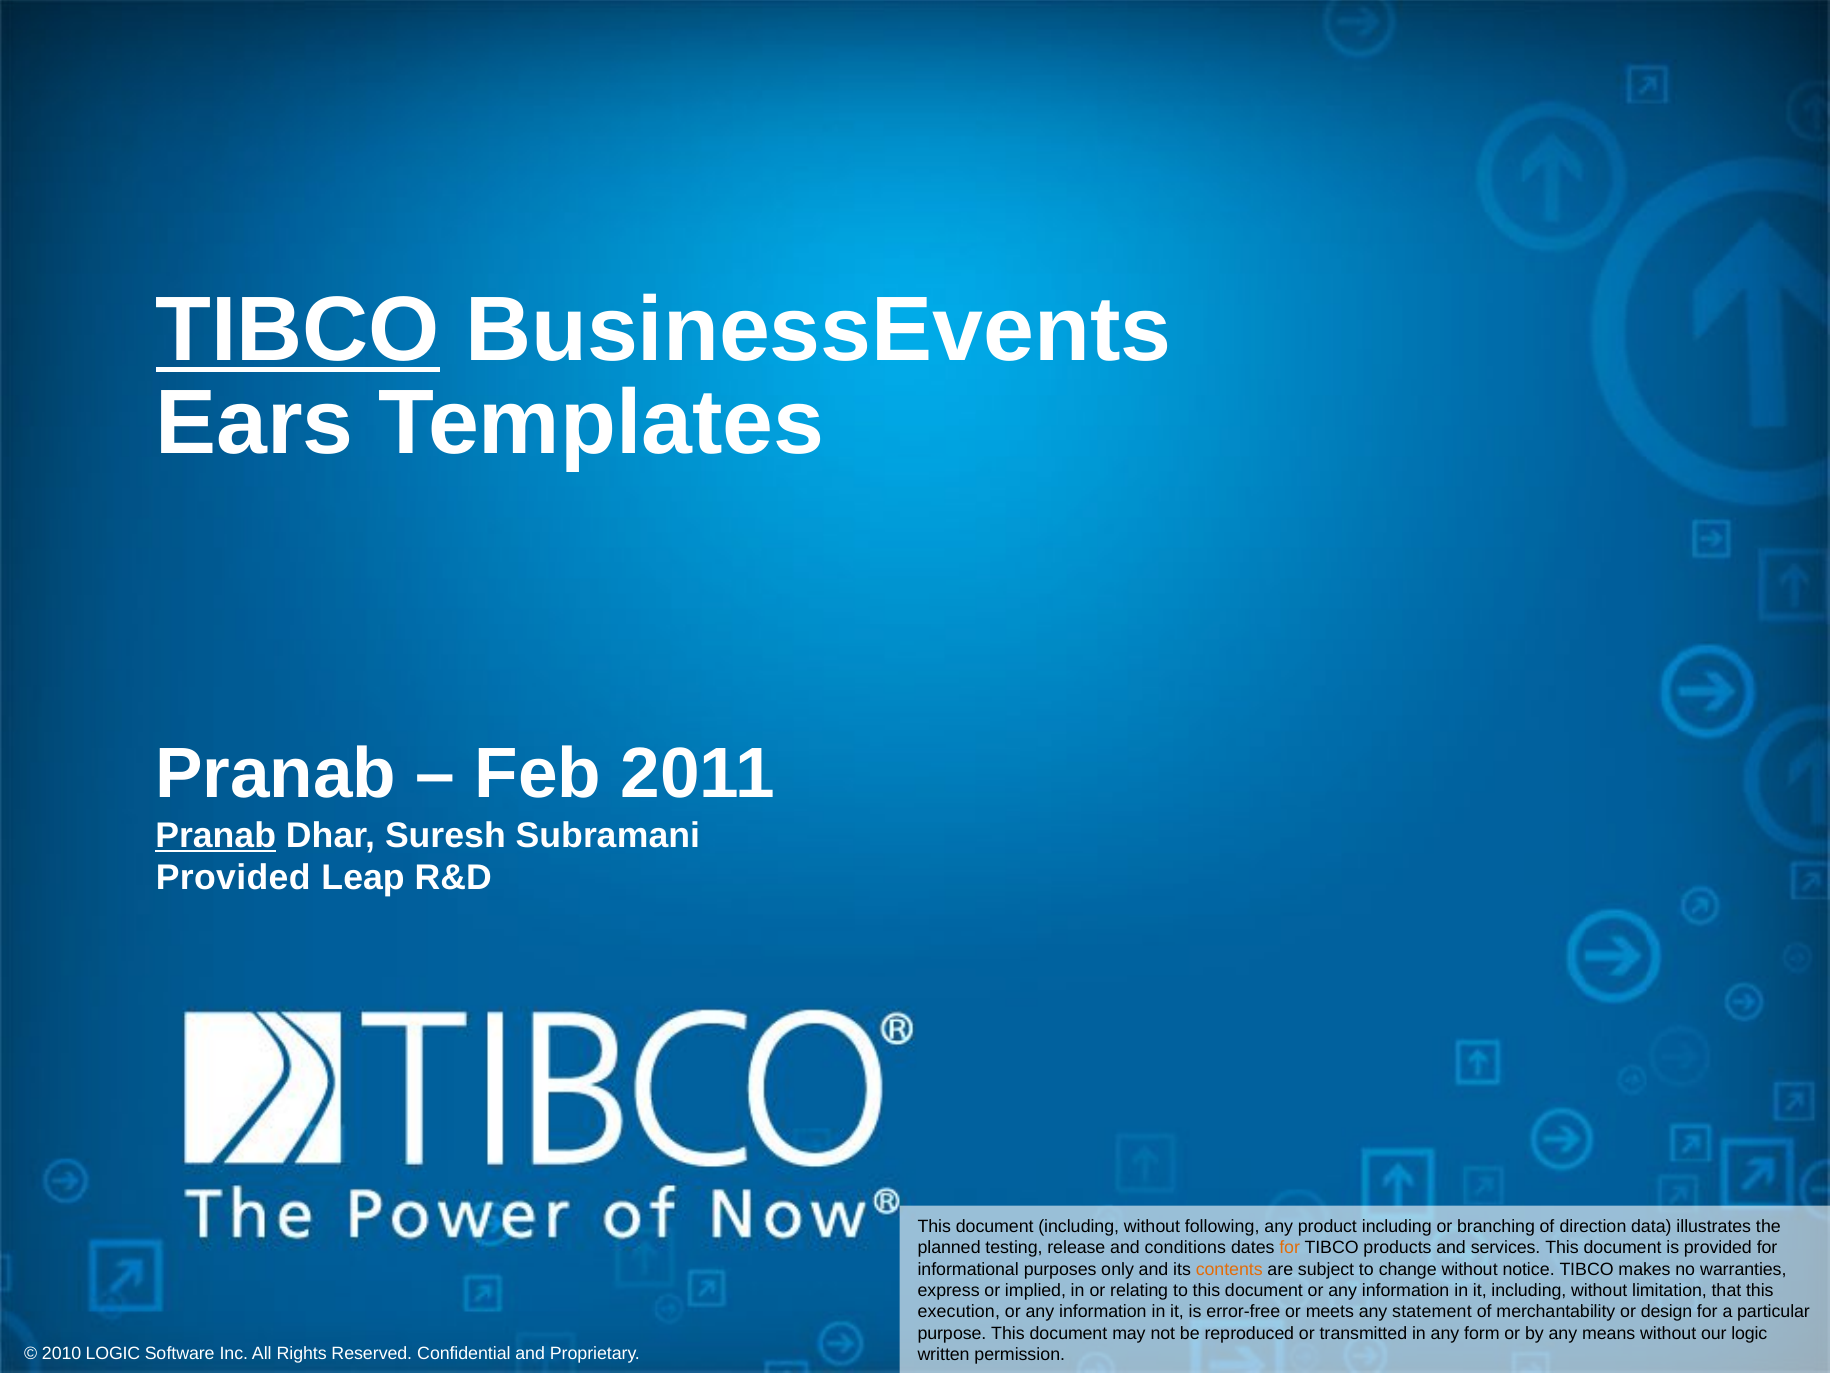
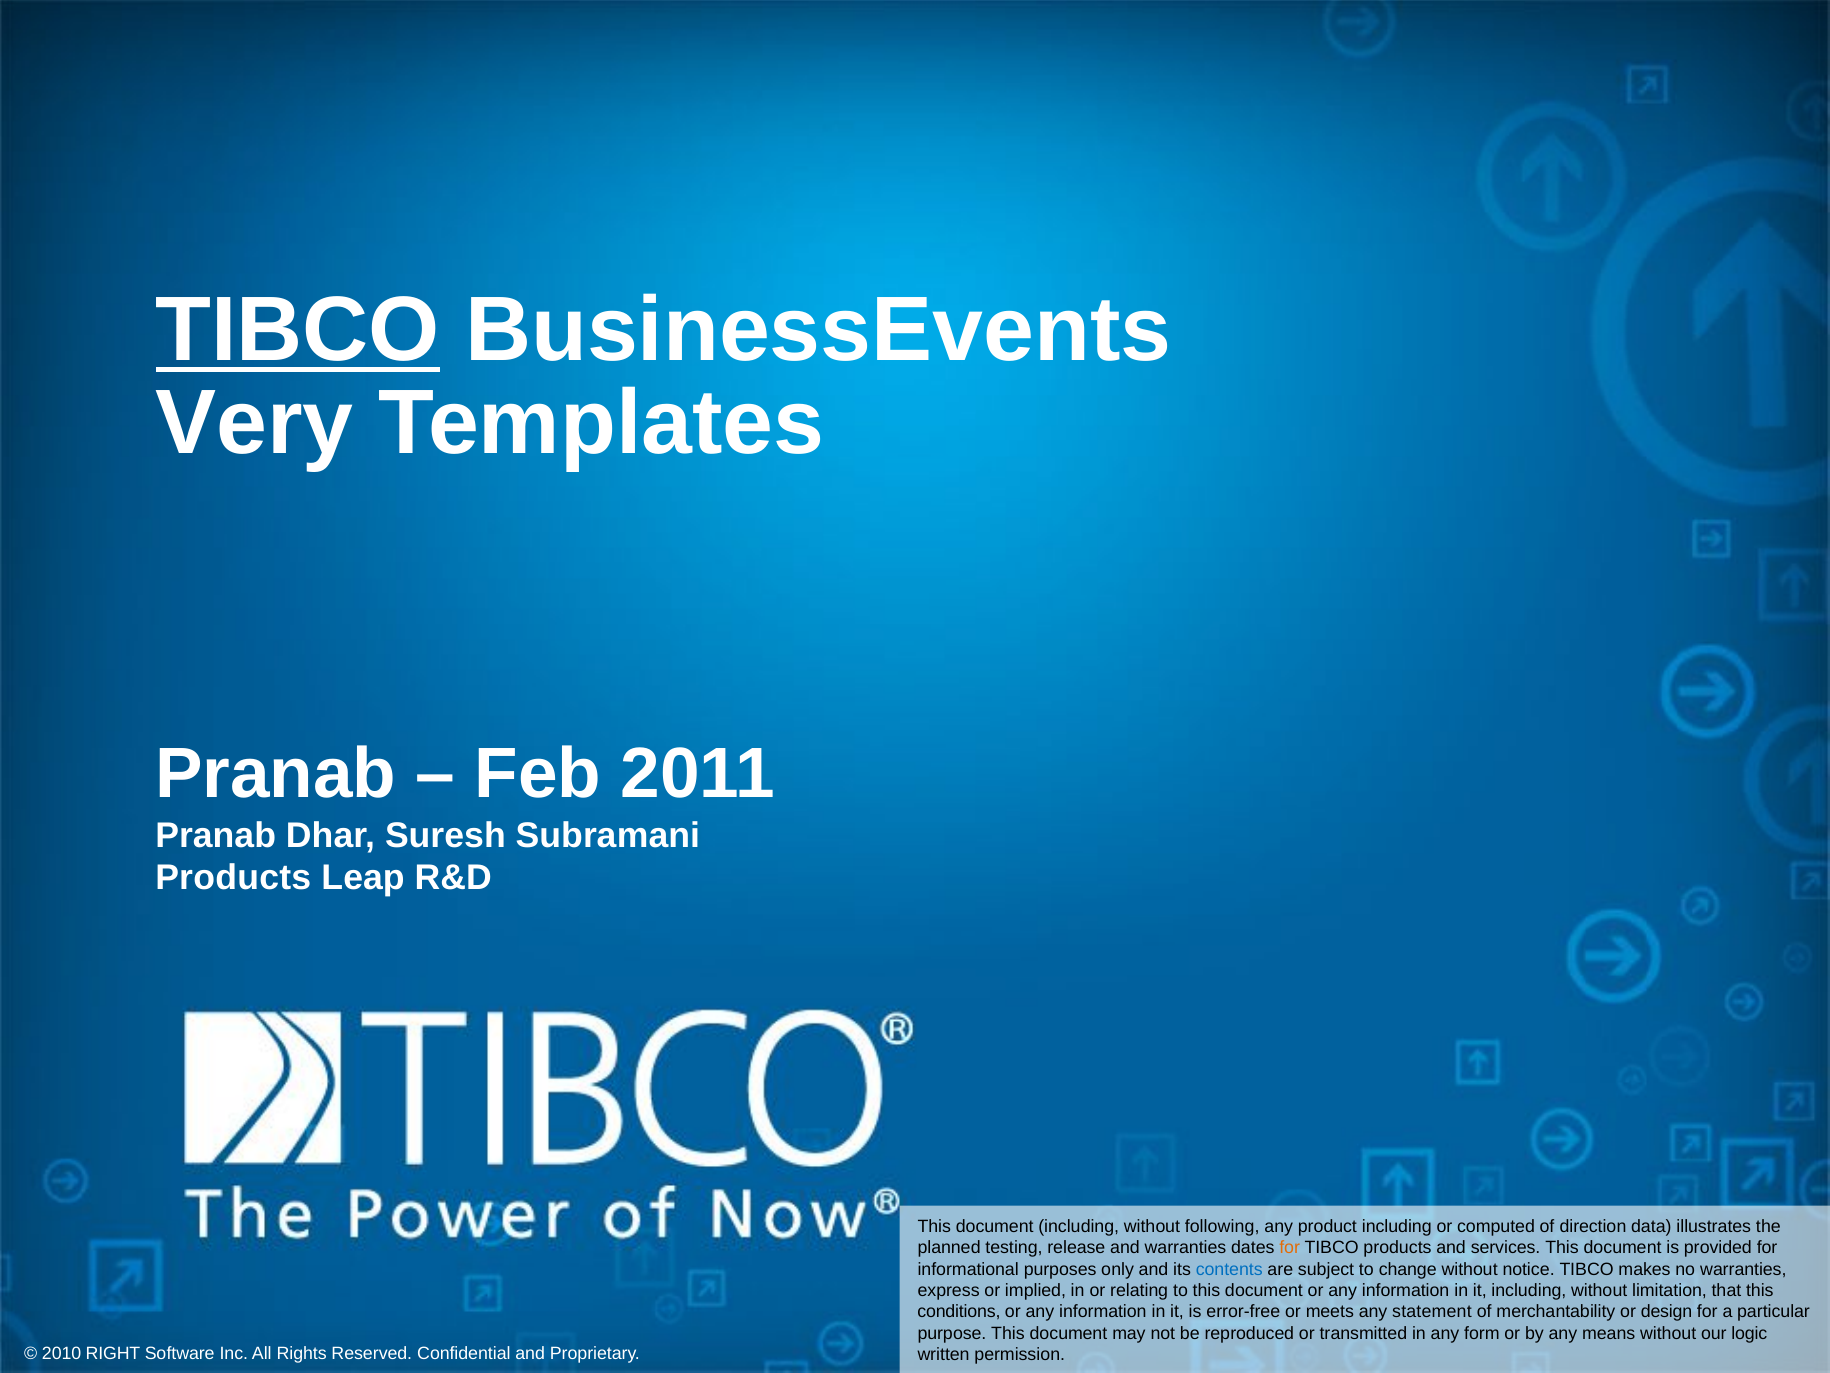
Ears: Ears -> Very
Pranab at (216, 835) underline: present -> none
Provided at (233, 878): Provided -> Products
branching: branching -> computed
and conditions: conditions -> warranties
contents colour: orange -> blue
execution: execution -> conditions
LOGIC at (113, 1353): LOGIC -> RIGHT
